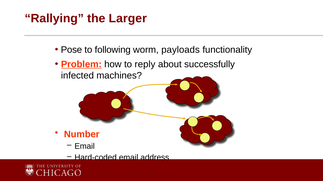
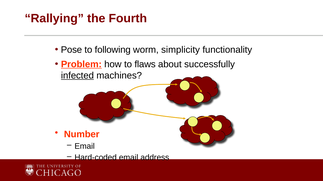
Larger: Larger -> Fourth
payloads: payloads -> simplicity
reply: reply -> flaws
infected underline: none -> present
